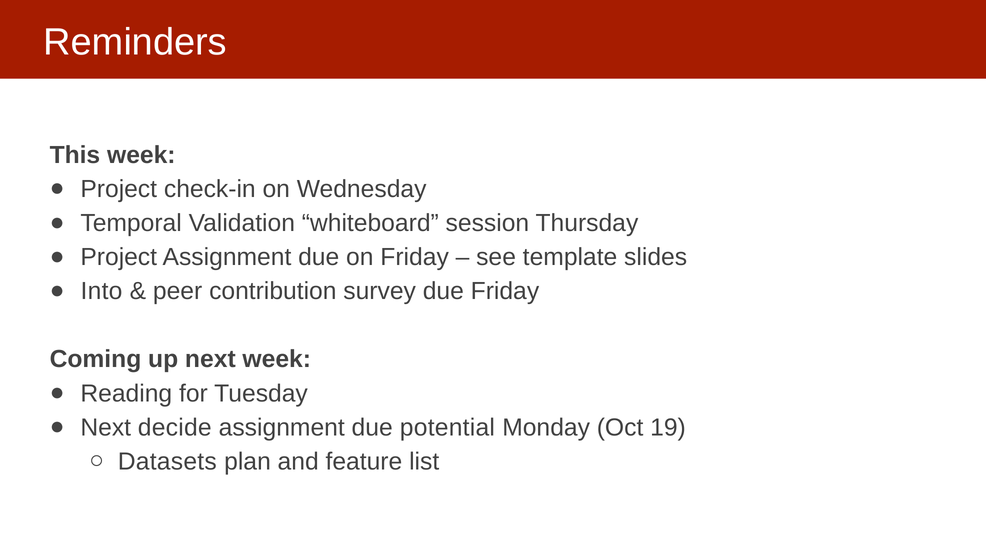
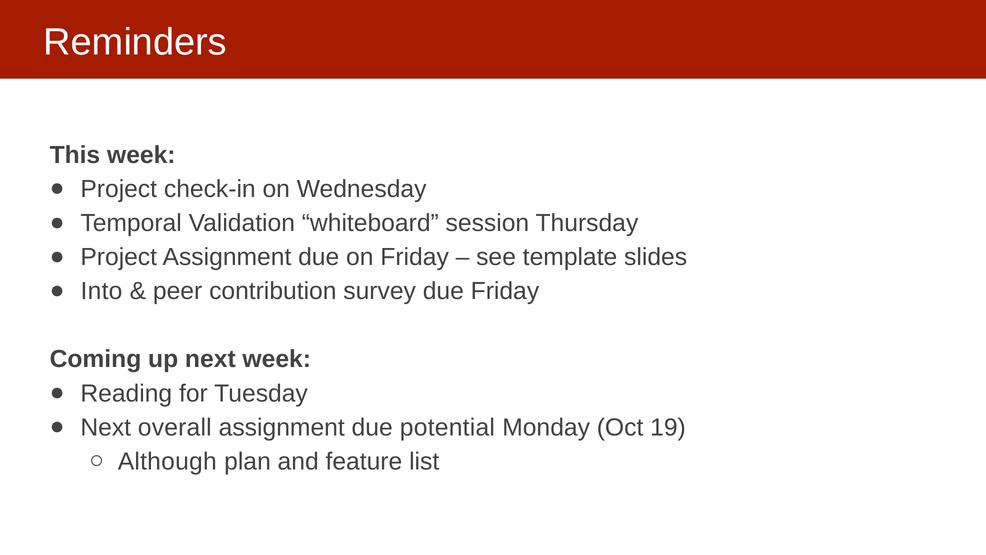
decide: decide -> overall
Datasets: Datasets -> Although
